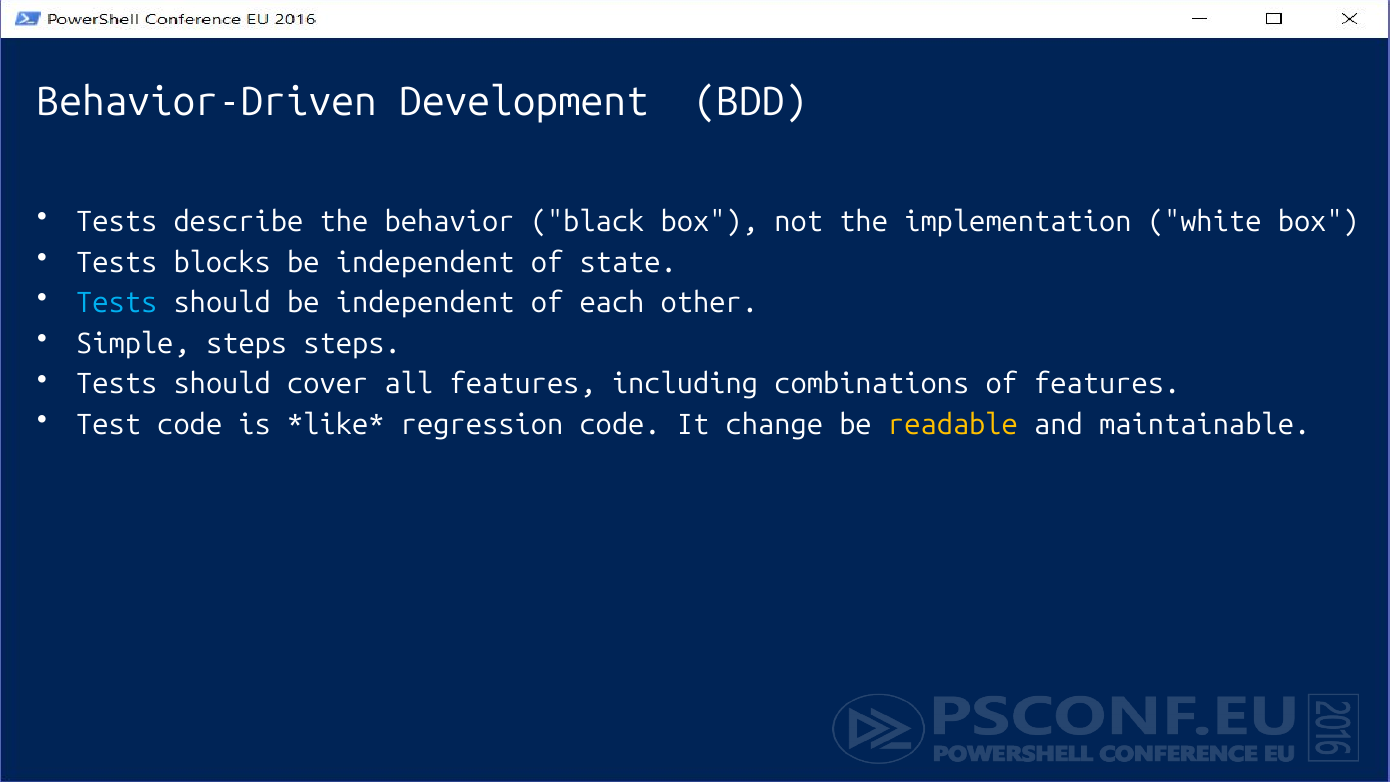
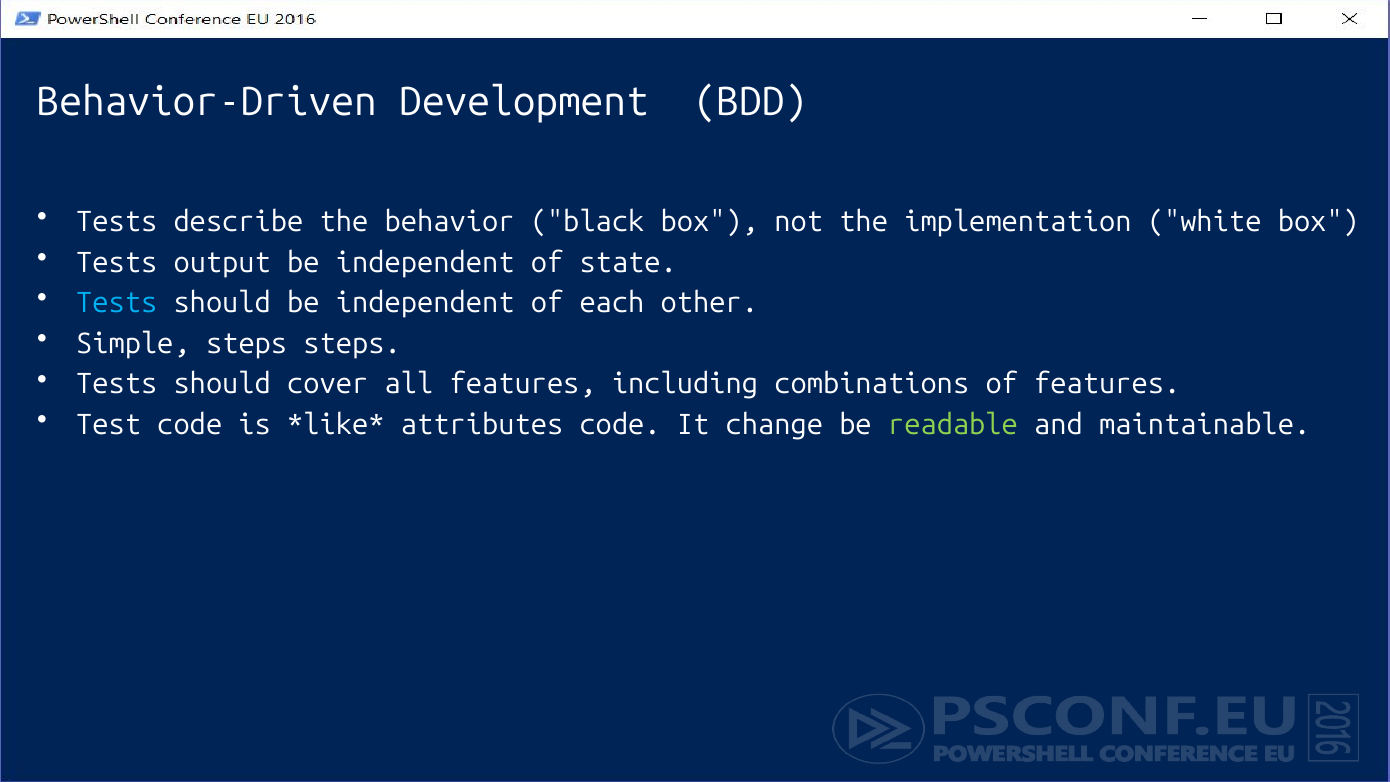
blocks: blocks -> output
regression: regression -> attributes
readable colour: yellow -> light green
